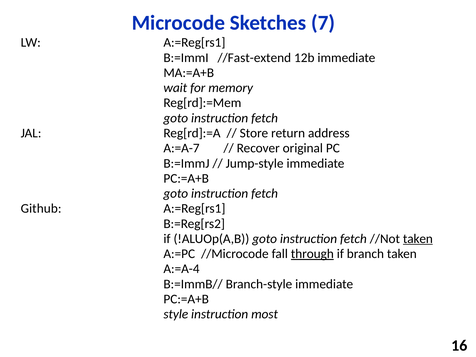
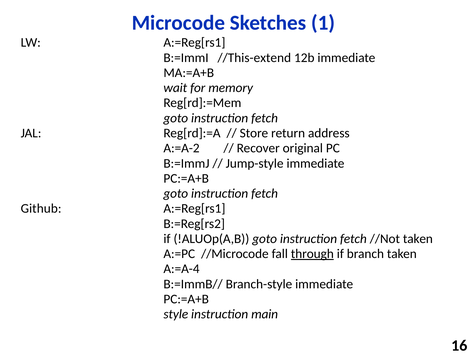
7: 7 -> 1
//Fast-extend: //Fast-extend -> //This-extend
A:=A-7: A:=A-7 -> A:=A-2
taken at (418, 239) underline: present -> none
most: most -> main
